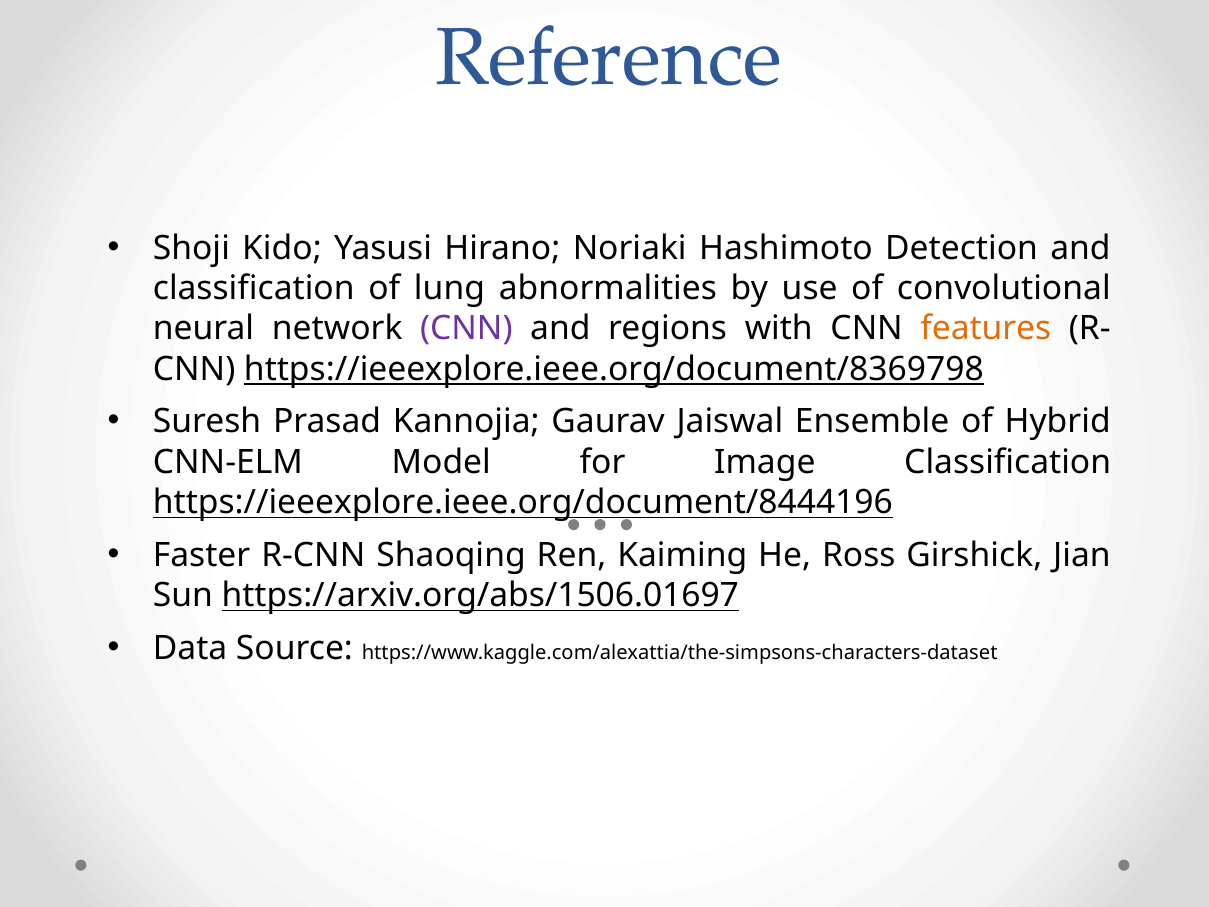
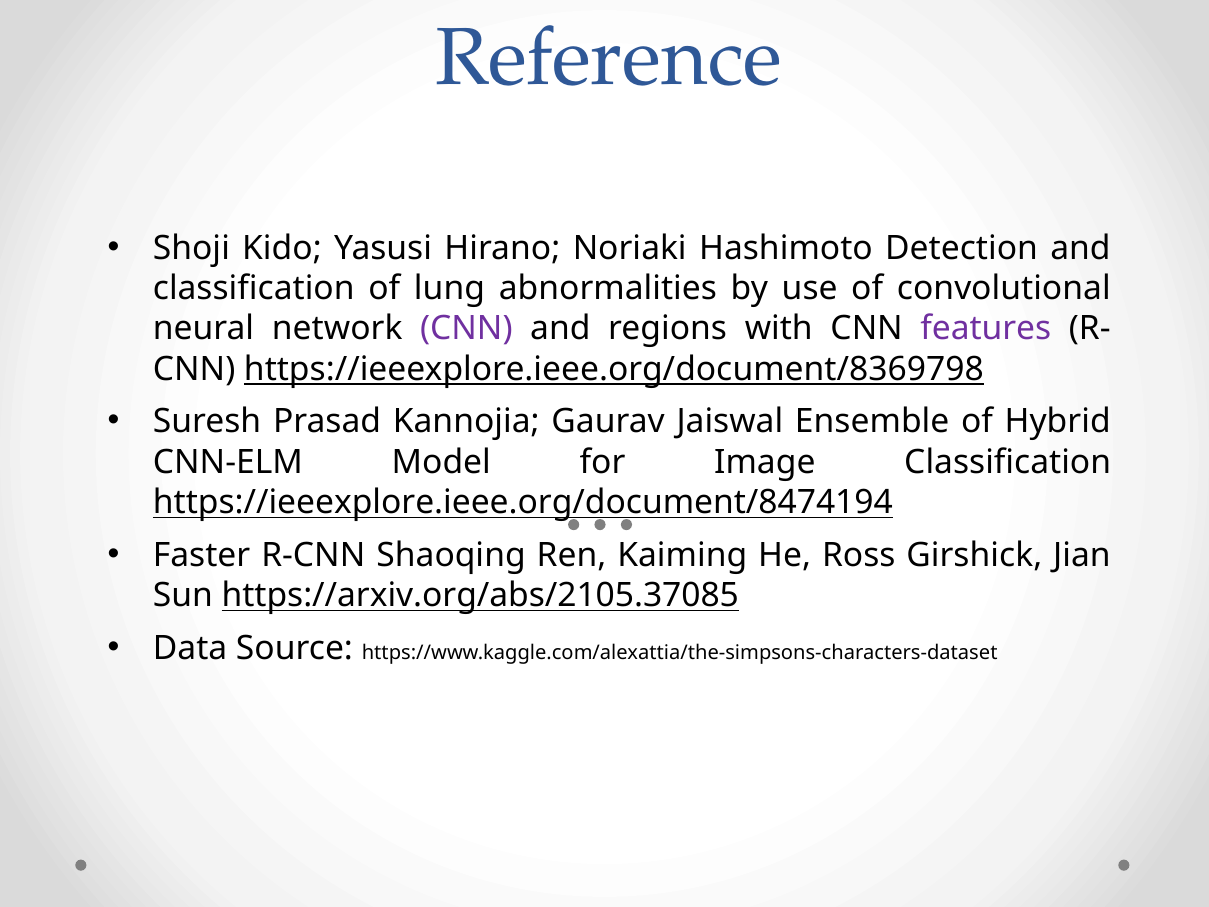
features colour: orange -> purple
https://ieeexplore.ieee.org/document/8444196: https://ieeexplore.ieee.org/document/8444196 -> https://ieeexplore.ieee.org/document/8474194
https://arxiv.org/abs/1506.01697: https://arxiv.org/abs/1506.01697 -> https://arxiv.org/abs/2105.37085
